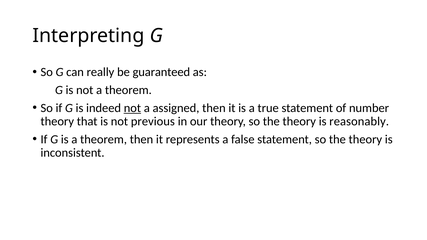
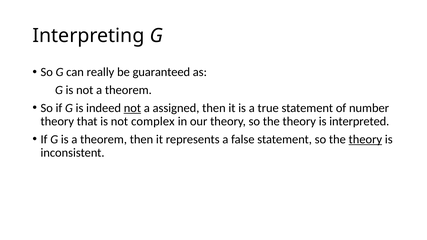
previous: previous -> complex
reasonably: reasonably -> interpreted
theory at (365, 139) underline: none -> present
